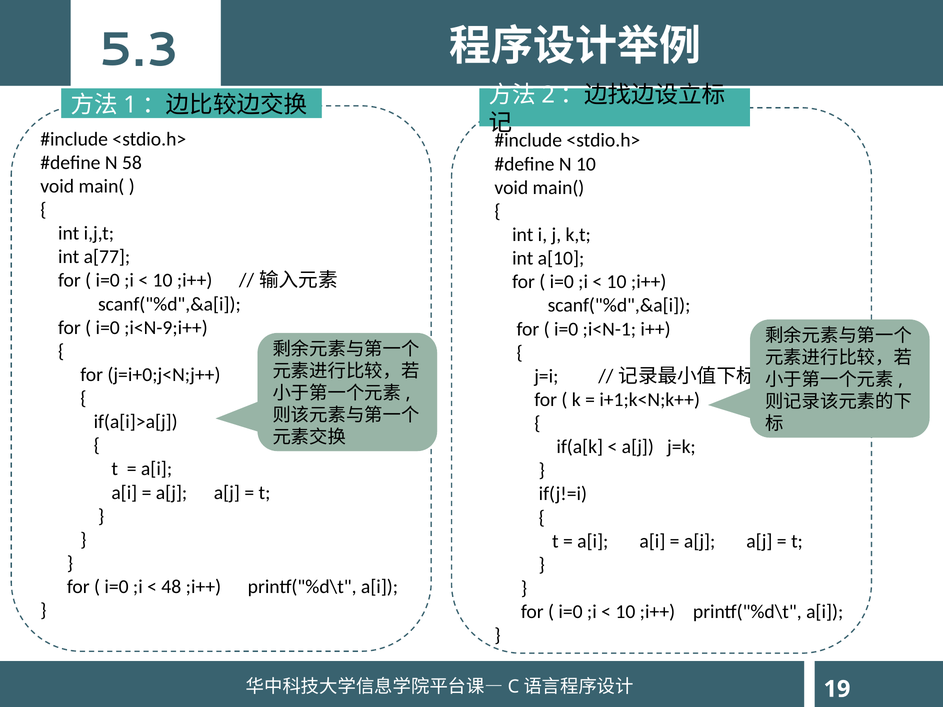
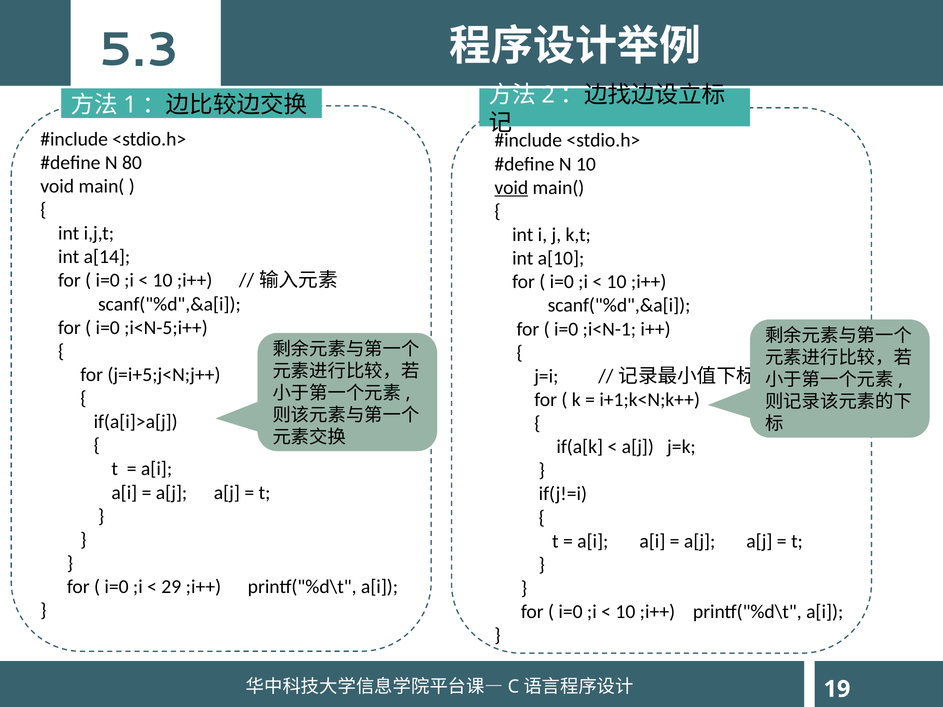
58: 58 -> 80
void at (511, 188) underline: none -> present
a[77: a[77 -> a[14
;i<N-9;i++: ;i<N-9;i++ -> ;i<N-5;i++
j=i+0;j<N;j++: j=i+0;j<N;j++ -> j=i+5;j<N;j++
48: 48 -> 29
